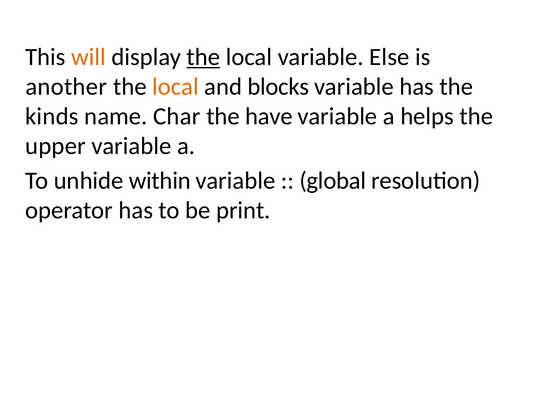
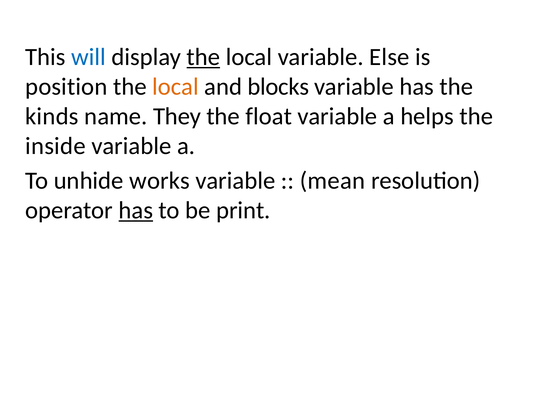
will colour: orange -> blue
another: another -> position
Char: Char -> They
have: have -> float
upper: upper -> inside
within: within -> works
global: global -> mean
has at (136, 210) underline: none -> present
